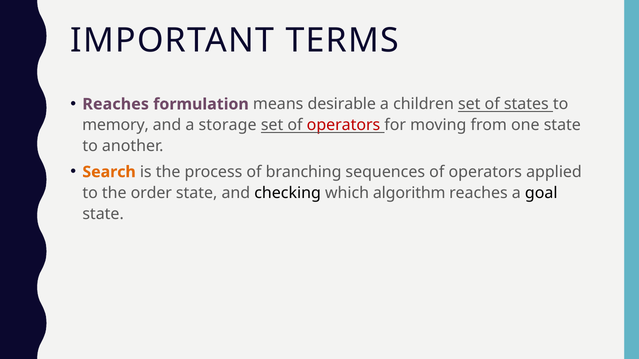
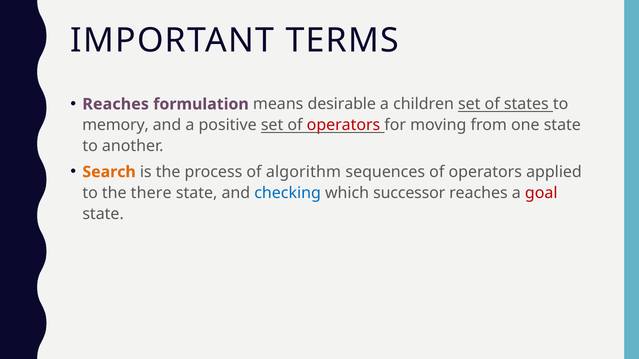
storage: storage -> positive
branching: branching -> algorithm
order: order -> there
checking colour: black -> blue
algorithm: algorithm -> successor
goal colour: black -> red
